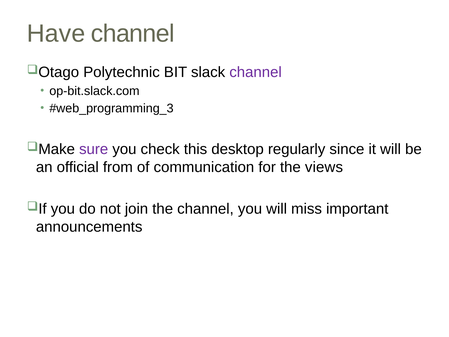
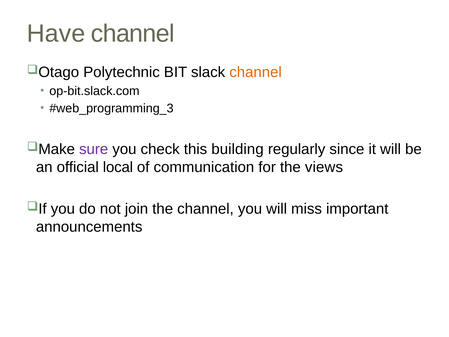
channel at (256, 72) colour: purple -> orange
desktop: desktop -> building
from: from -> local
